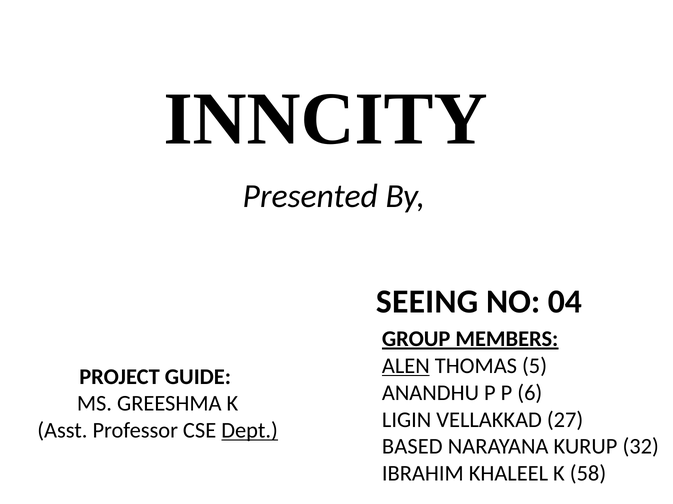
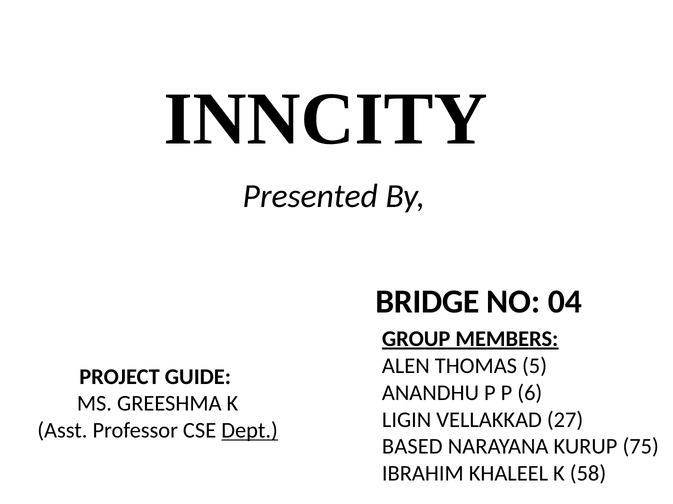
SEEING: SEEING -> BRIDGE
ALEN underline: present -> none
32: 32 -> 75
